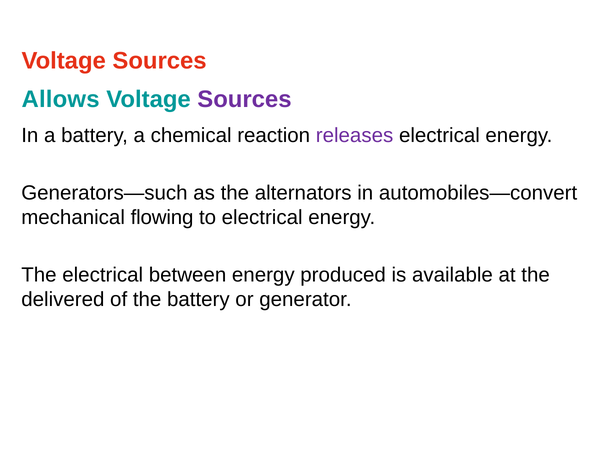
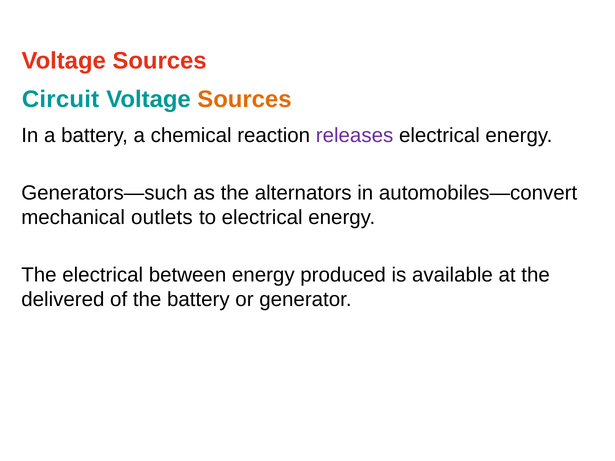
Allows: Allows -> Circuit
Sources at (244, 100) colour: purple -> orange
flowing: flowing -> outlets
